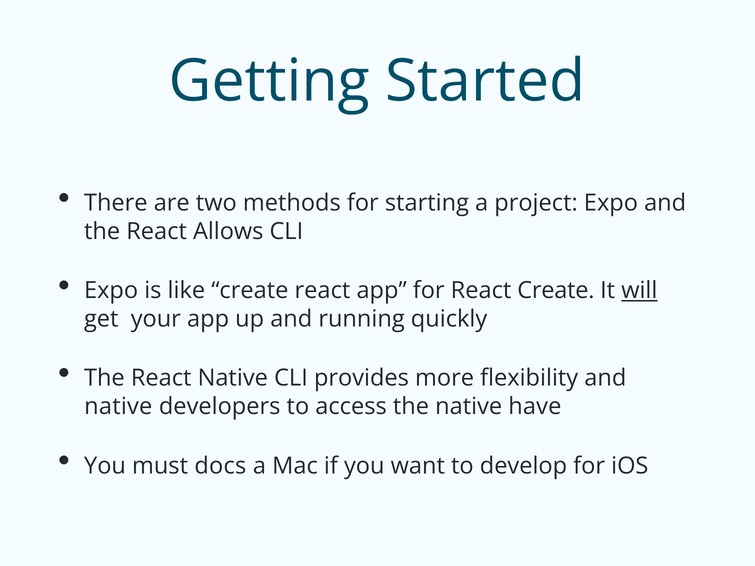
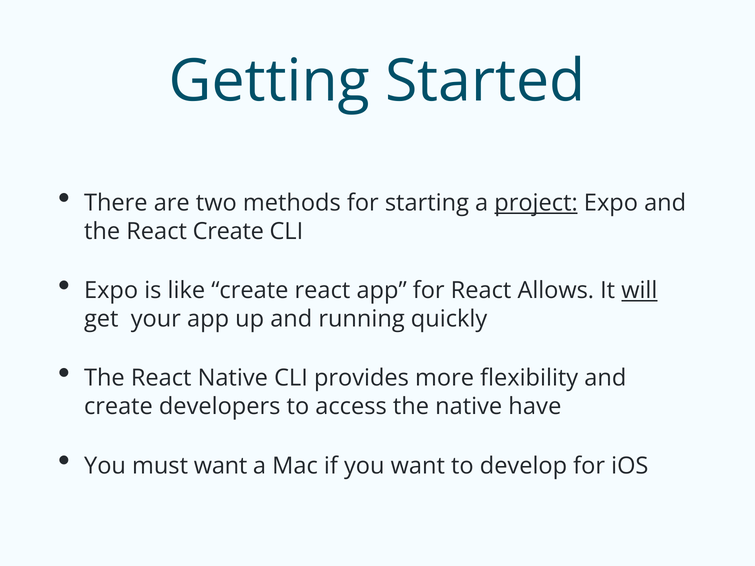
project underline: none -> present
React Allows: Allows -> Create
React Create: Create -> Allows
native at (118, 407): native -> create
must docs: docs -> want
